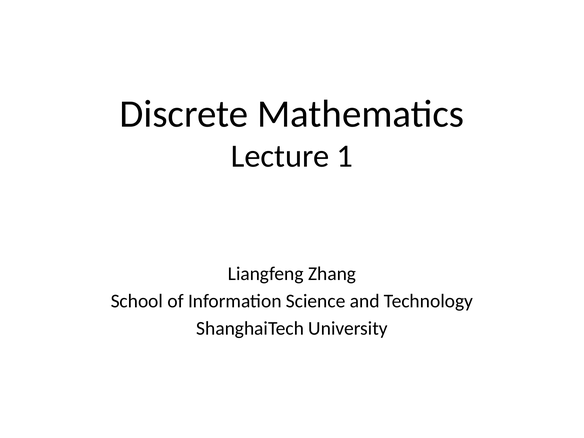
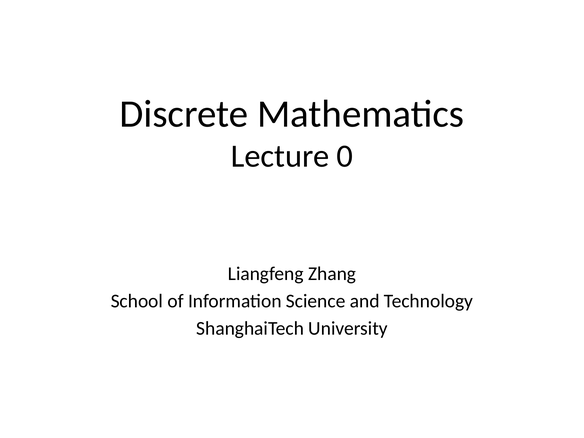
1: 1 -> 0
